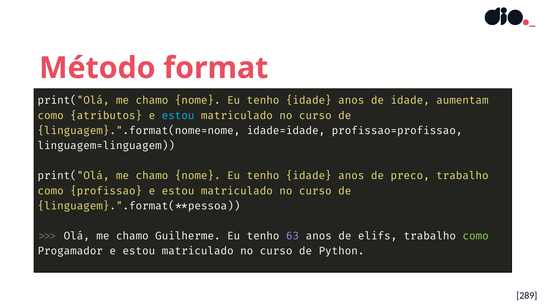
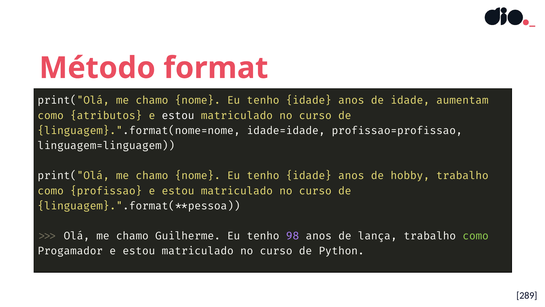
estou at (178, 115) colour: light blue -> white
preco: preco -> hobby
63: 63 -> 98
elifs: elifs -> lança
